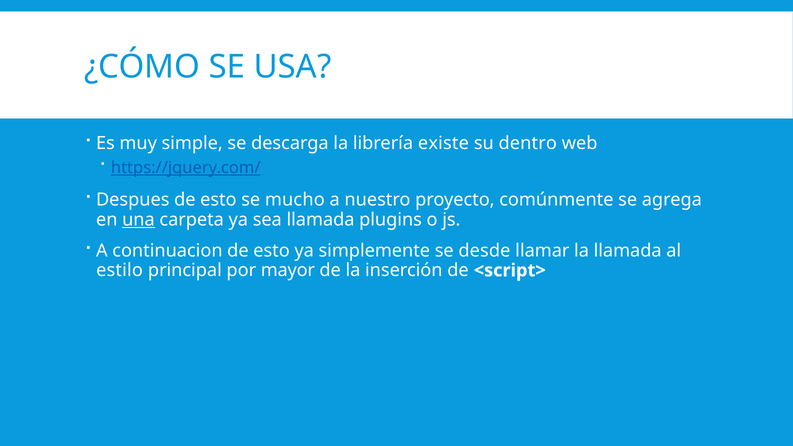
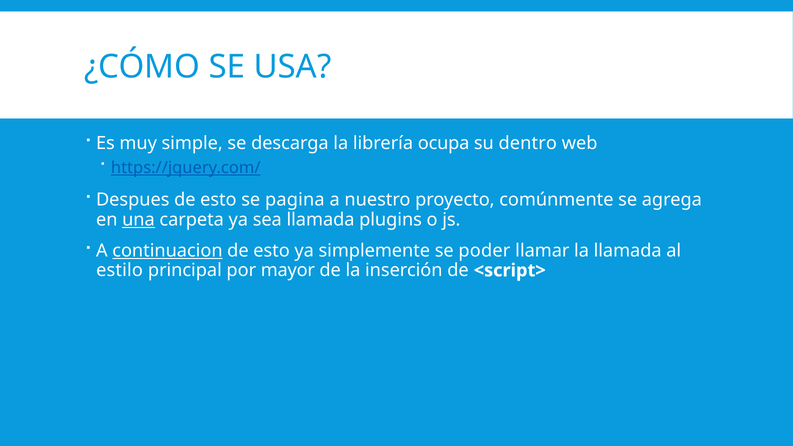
existe: existe -> ocupa
mucho: mucho -> pagina
continuacion underline: none -> present
desde: desde -> poder
